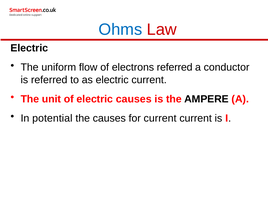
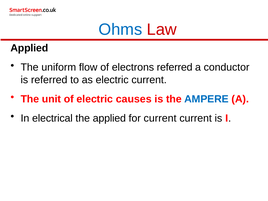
Electric at (29, 48): Electric -> Applied
AMPERE colour: black -> blue
potential: potential -> electrical
the causes: causes -> applied
